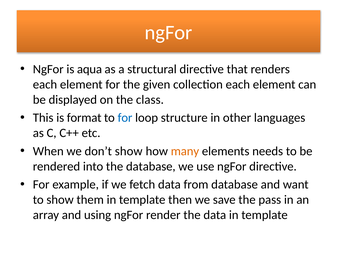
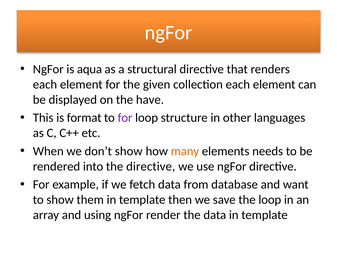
class: class -> have
for at (125, 118) colour: blue -> purple
the database: database -> directive
the pass: pass -> loop
